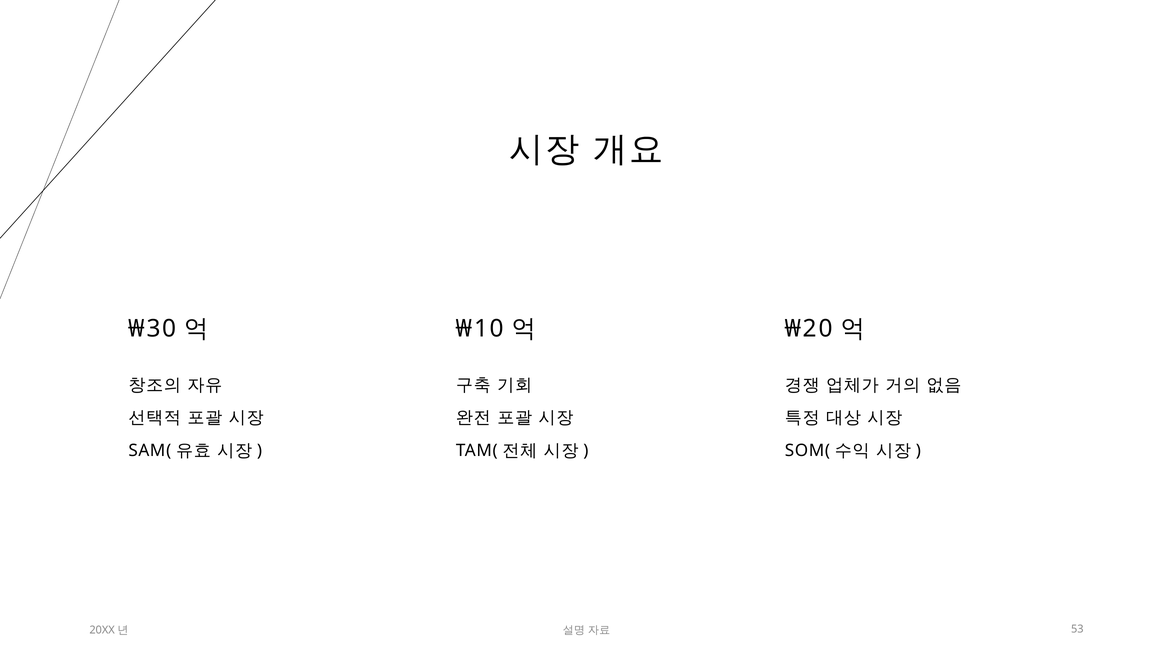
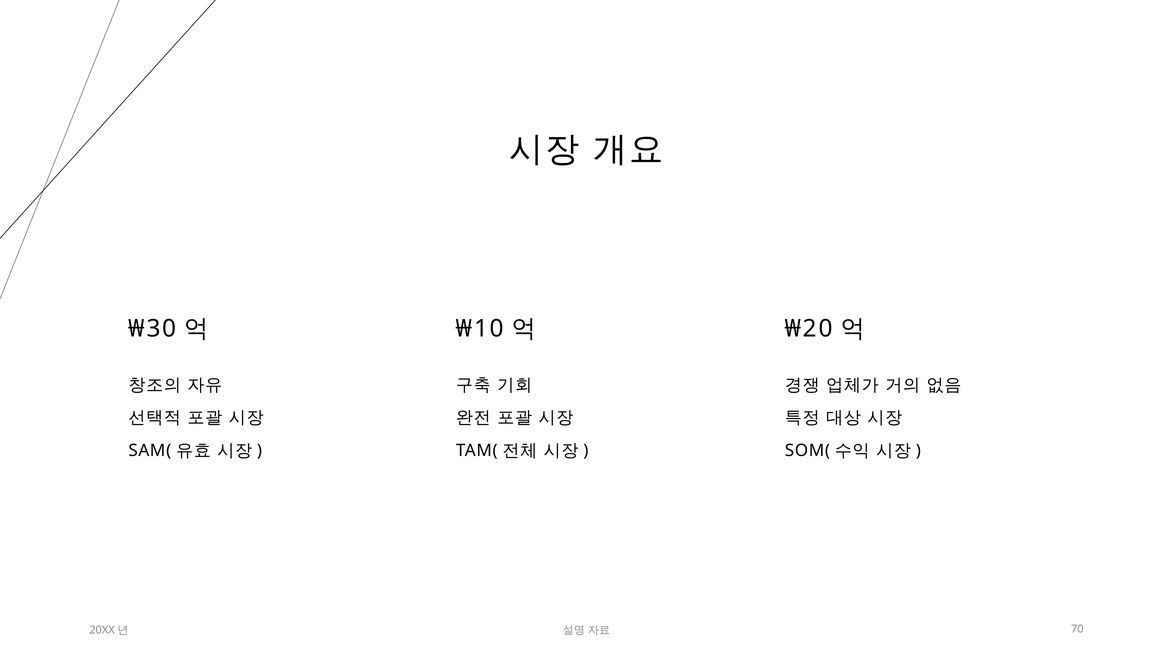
53: 53 -> 70
